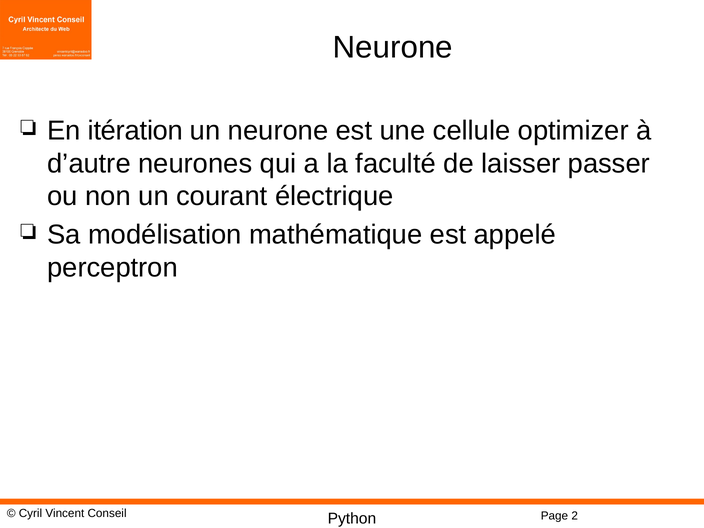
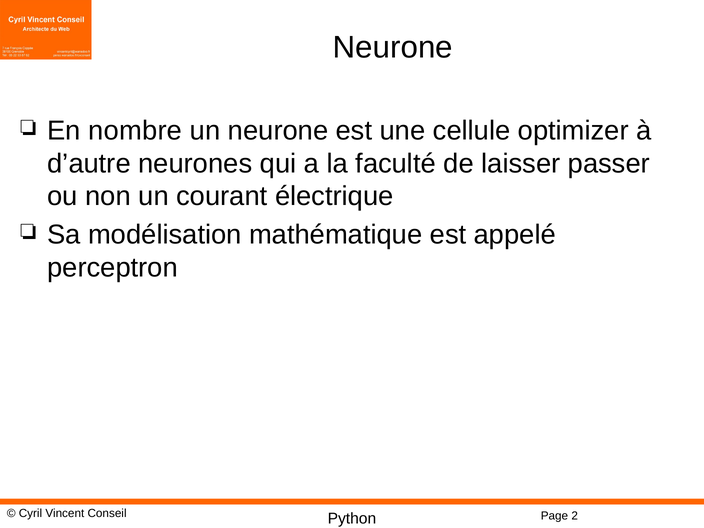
itération: itération -> nombre
